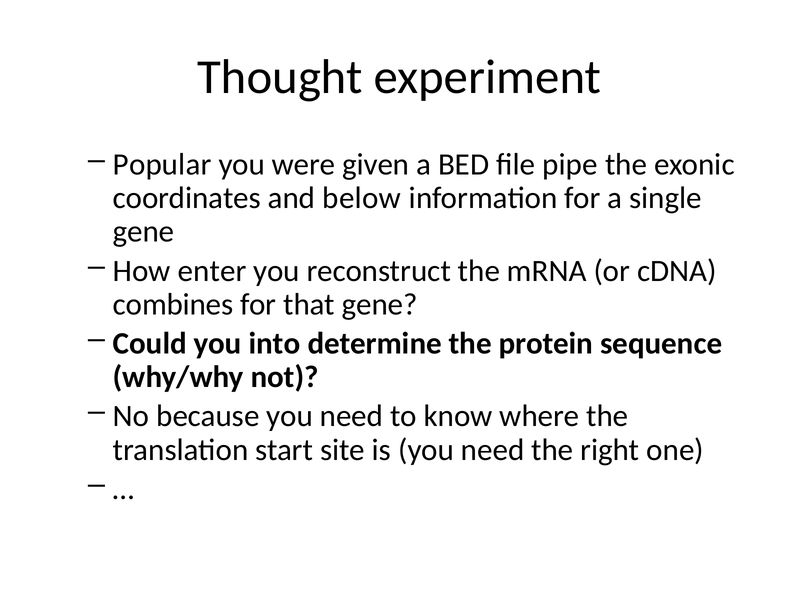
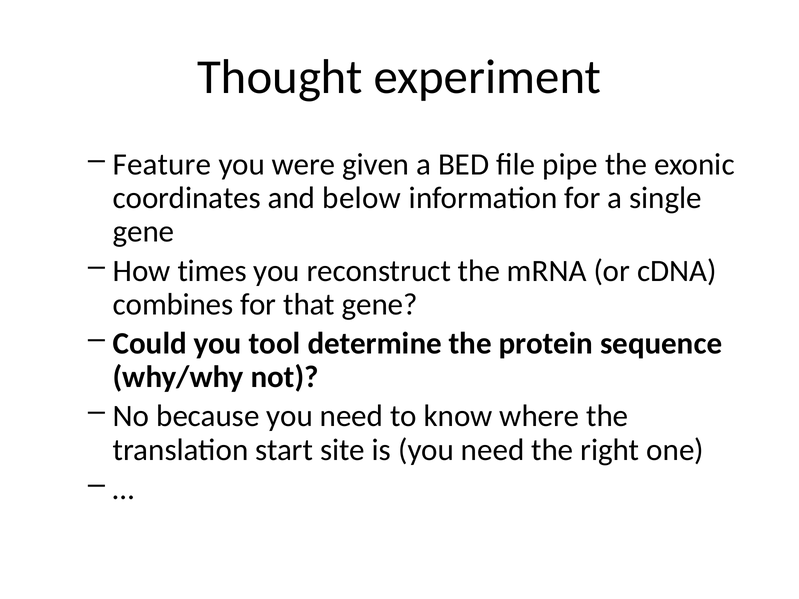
Popular: Popular -> Feature
enter: enter -> times
into: into -> tool
